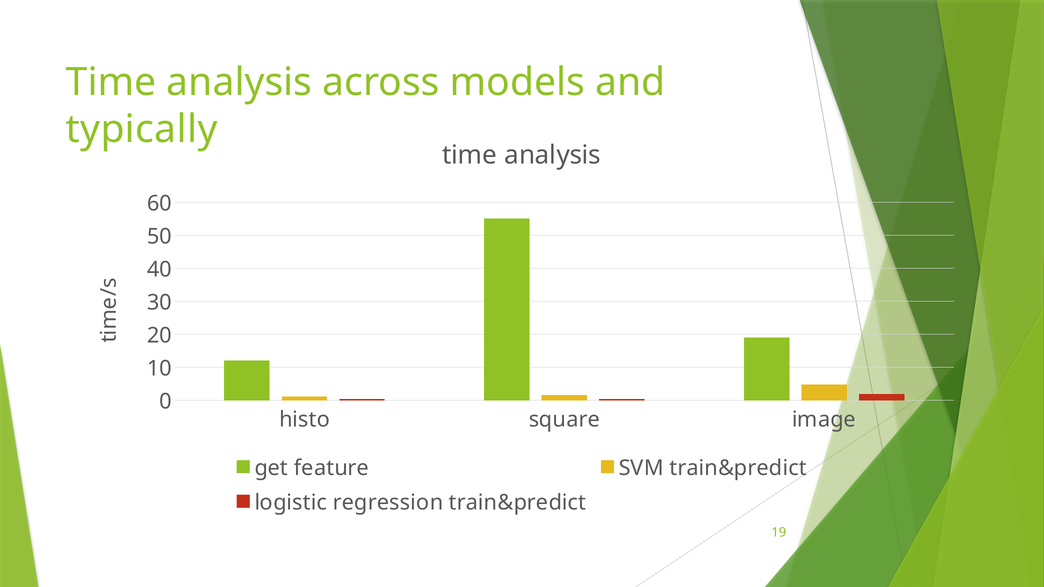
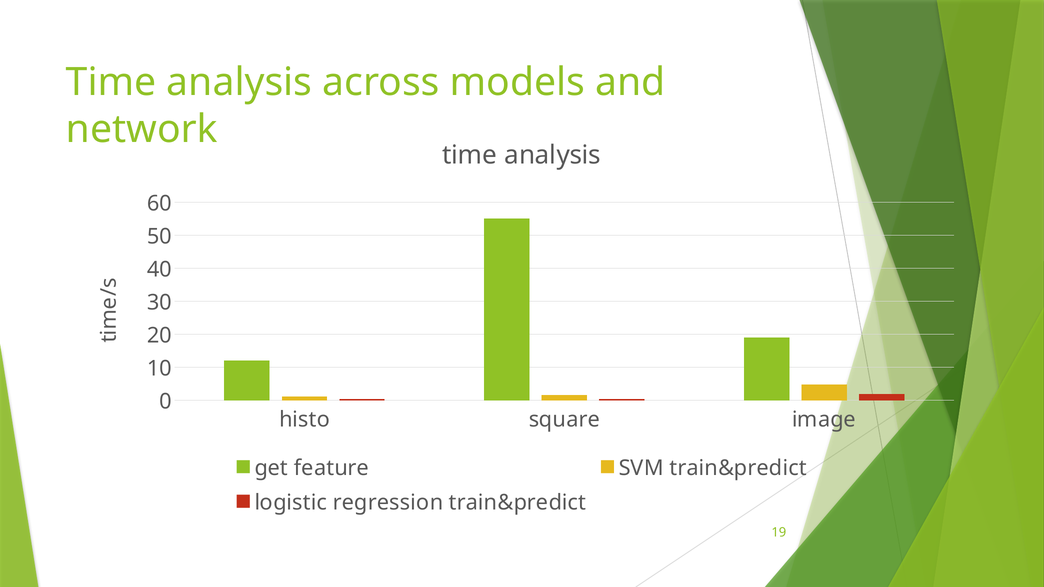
typically: typically -> network
